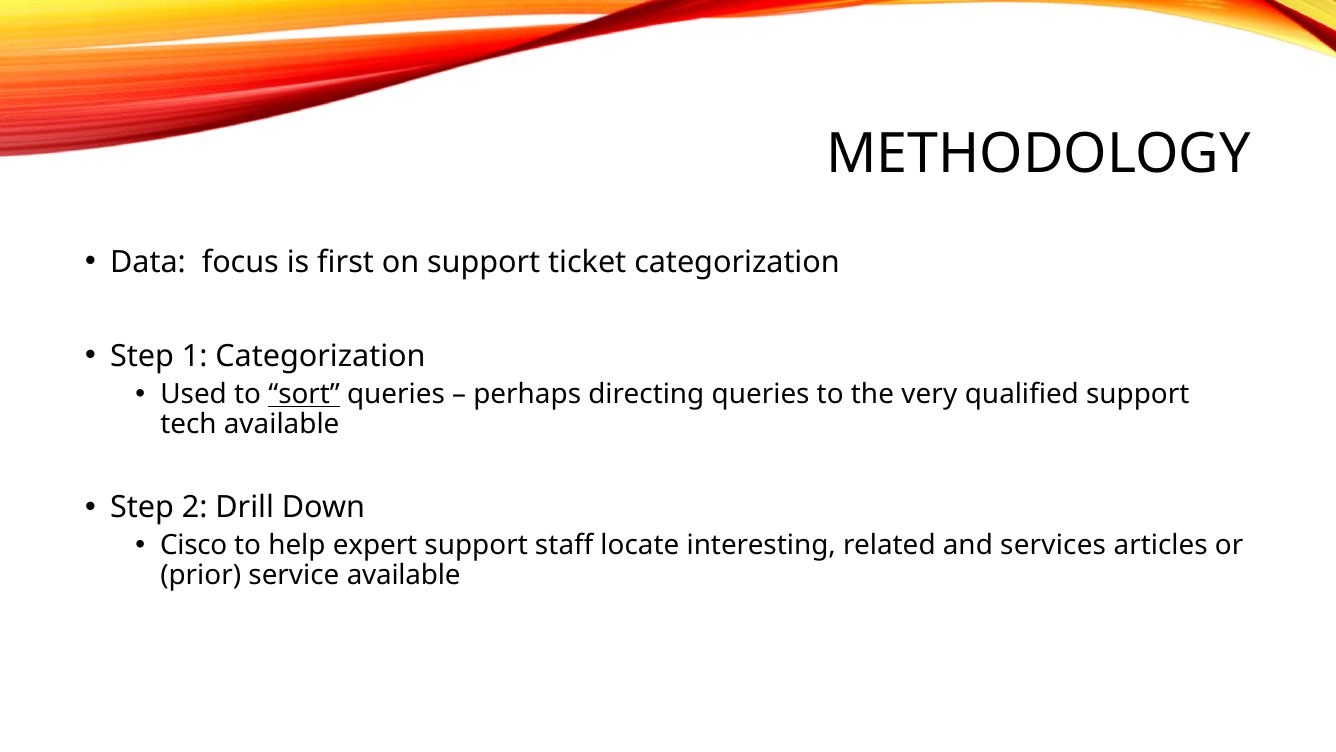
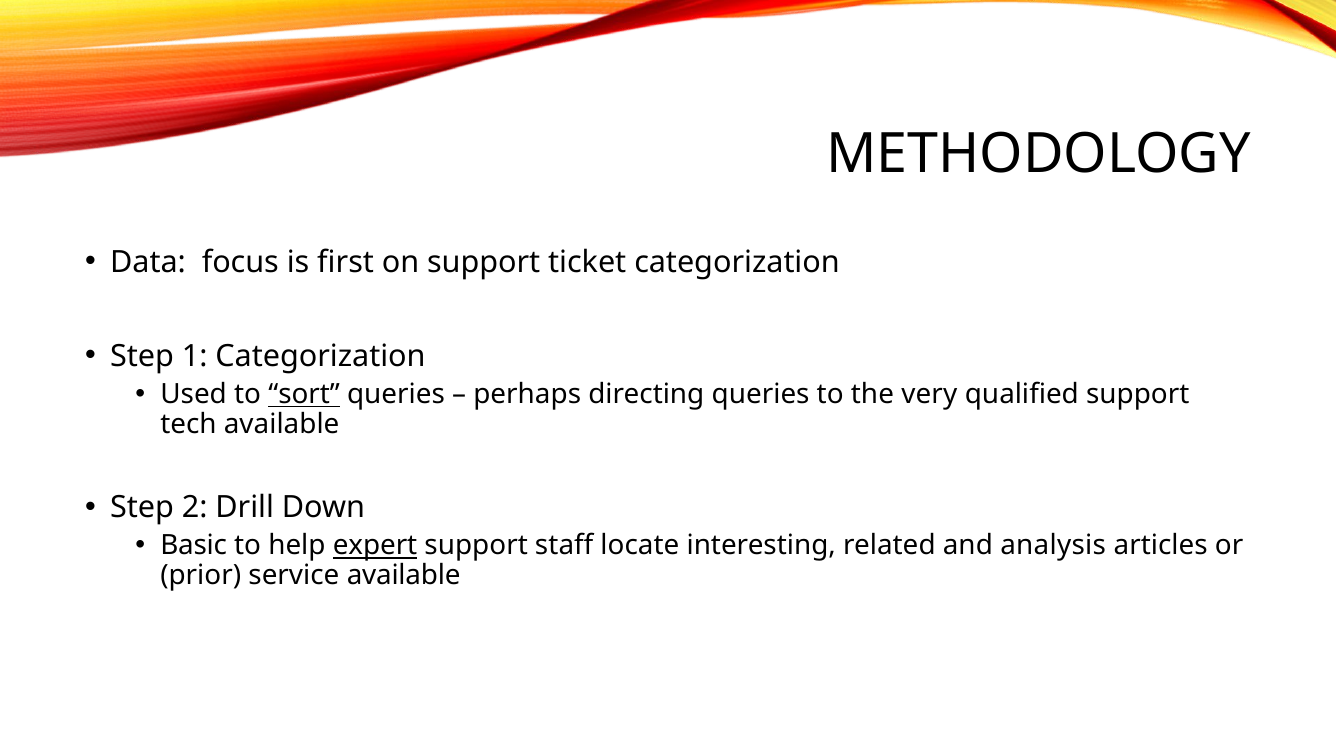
Cisco: Cisco -> Basic
expert underline: none -> present
services: services -> analysis
